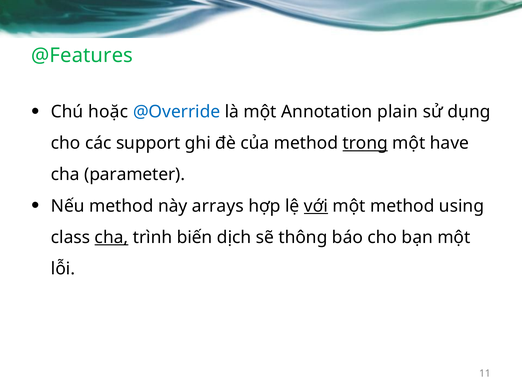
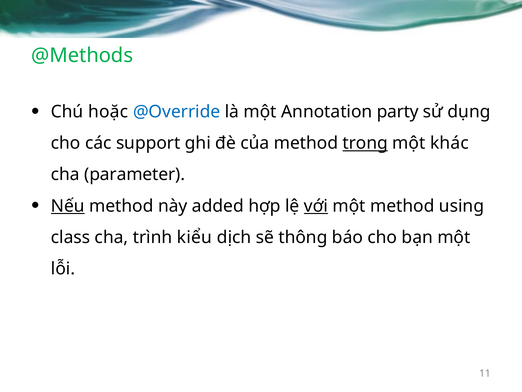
@Features: @Features -> @Methods
plain: plain -> party
have: have -> khác
Nếu underline: none -> present
arrays: arrays -> added
cha at (111, 237) underline: present -> none
biến: biến -> kiểu
